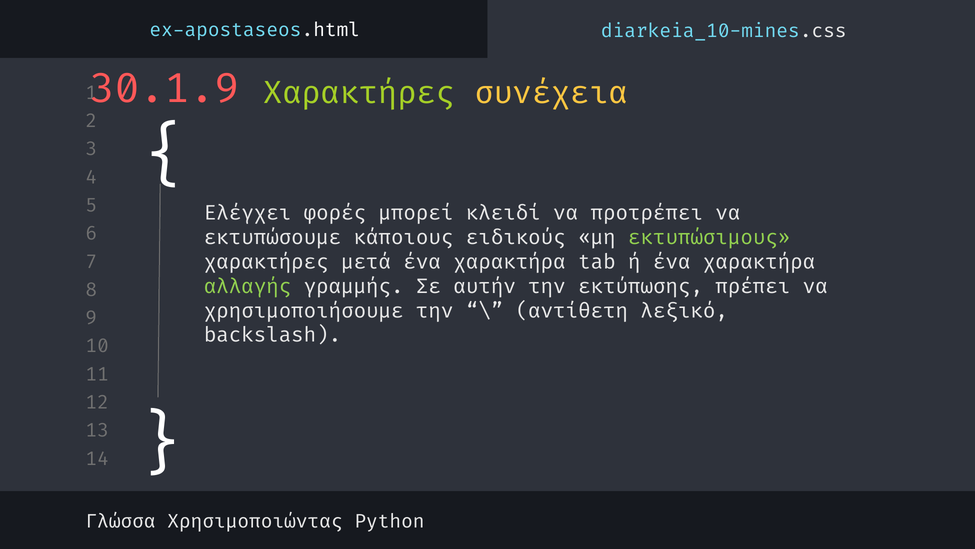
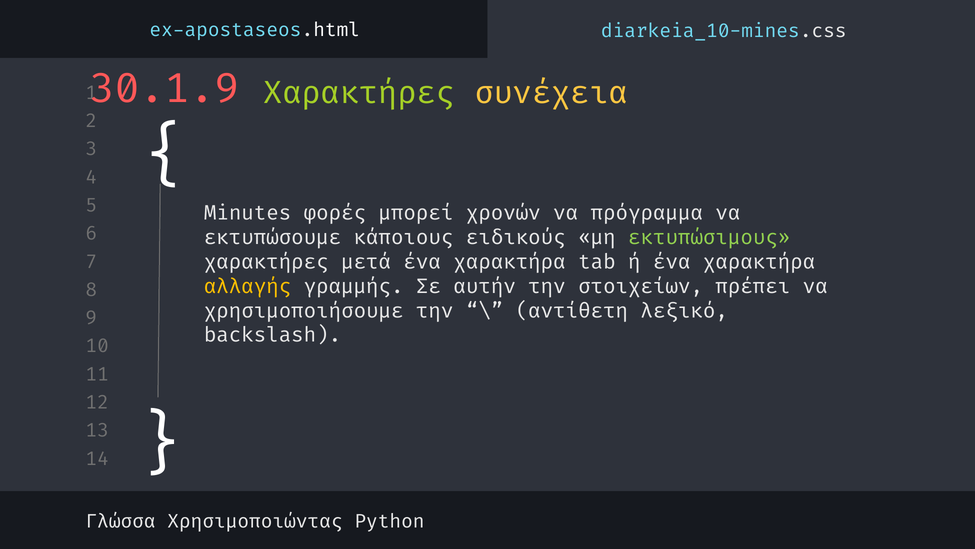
Ελέγχει: Ελέγχει -> Minutes
κλειδί: κλειδί -> χρονών
προτρέπει: προτρέπει -> πρόγραμμα
αλλαγής colour: light green -> yellow
εκτύπωσης: εκτύπωσης -> στοιχείων
